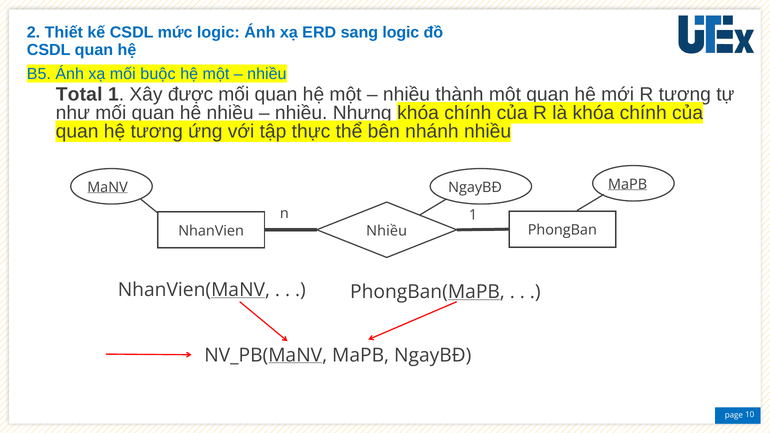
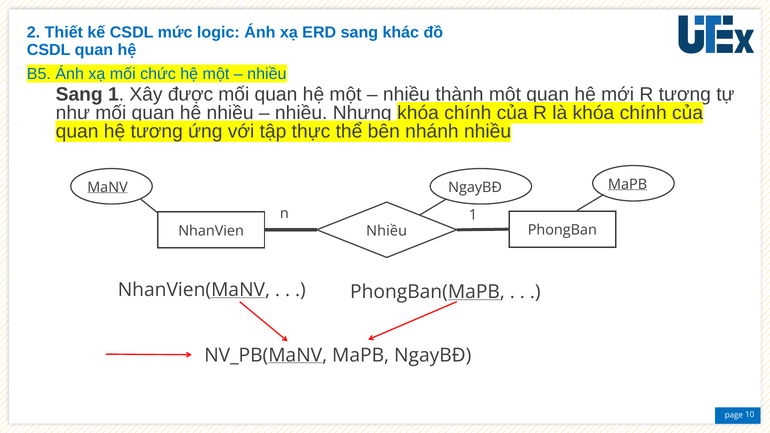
sang logic: logic -> khác
buộc: buộc -> chức
Total at (79, 95): Total -> Sang
